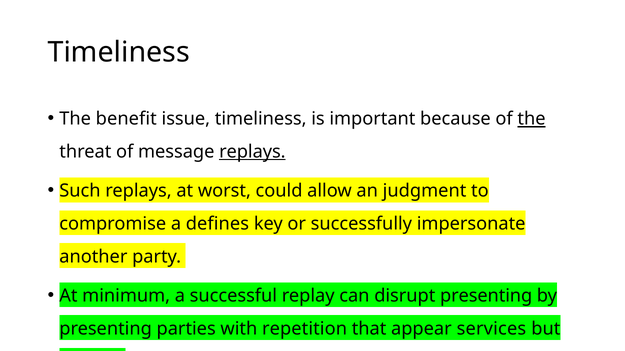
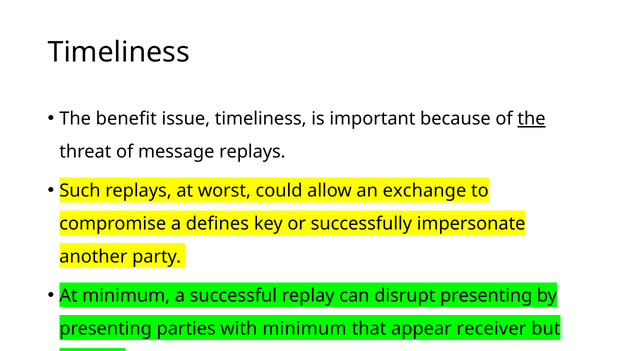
replays at (252, 152) underline: present -> none
judgment: judgment -> exchange
with repetition: repetition -> minimum
services: services -> receiver
